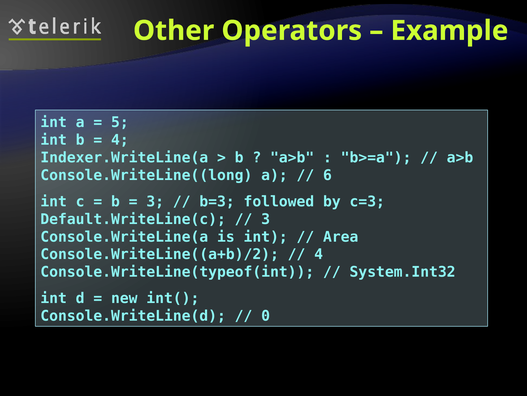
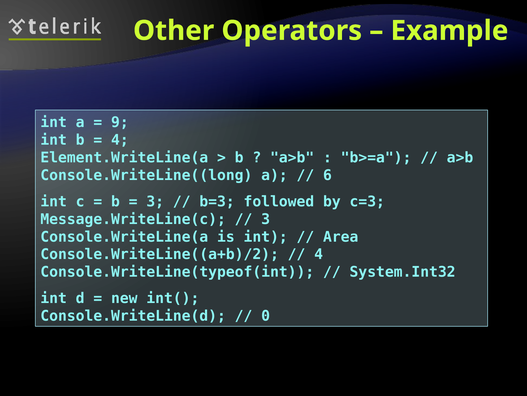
5: 5 -> 9
Indexer.WriteLine(a: Indexer.WriteLine(a -> Element.WriteLine(a
Default.WriteLine(c: Default.WriteLine(c -> Message.WriteLine(c
